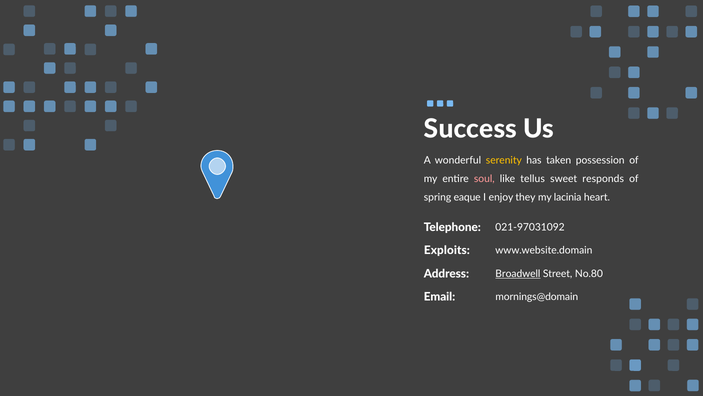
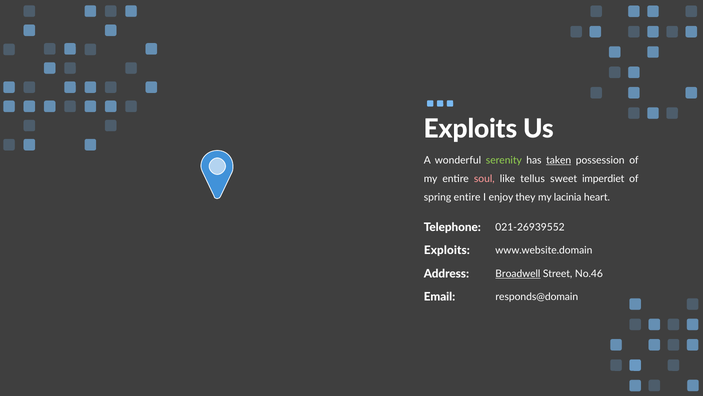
Success at (470, 129): Success -> Exploits
serenity colour: yellow -> light green
taken underline: none -> present
responds: responds -> imperdiet
spring eaque: eaque -> entire
021-97031092: 021-97031092 -> 021-26939552
No.80: No.80 -> No.46
mornings@domain: mornings@domain -> responds@domain
